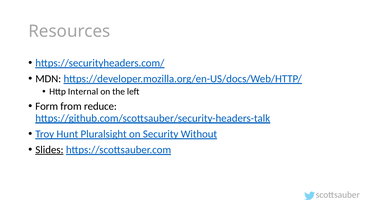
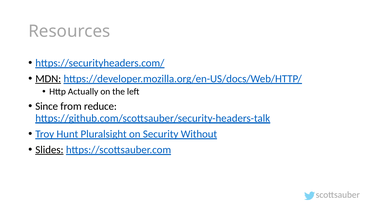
MDN underline: none -> present
Internal: Internal -> Actually
Form: Form -> Since
